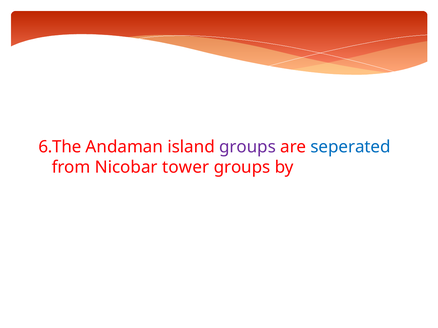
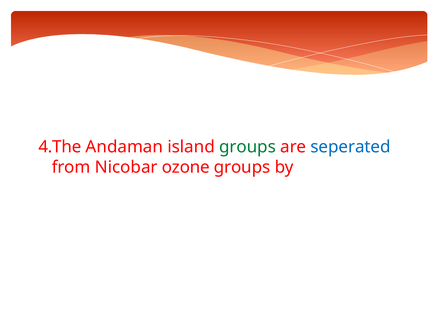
6.The: 6.The -> 4.The
groups at (248, 147) colour: purple -> green
tower: tower -> ozone
